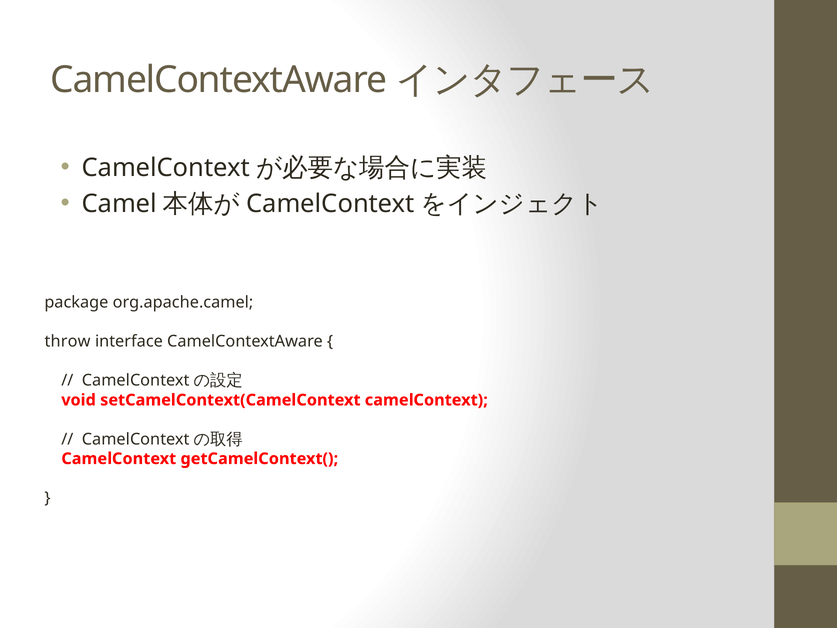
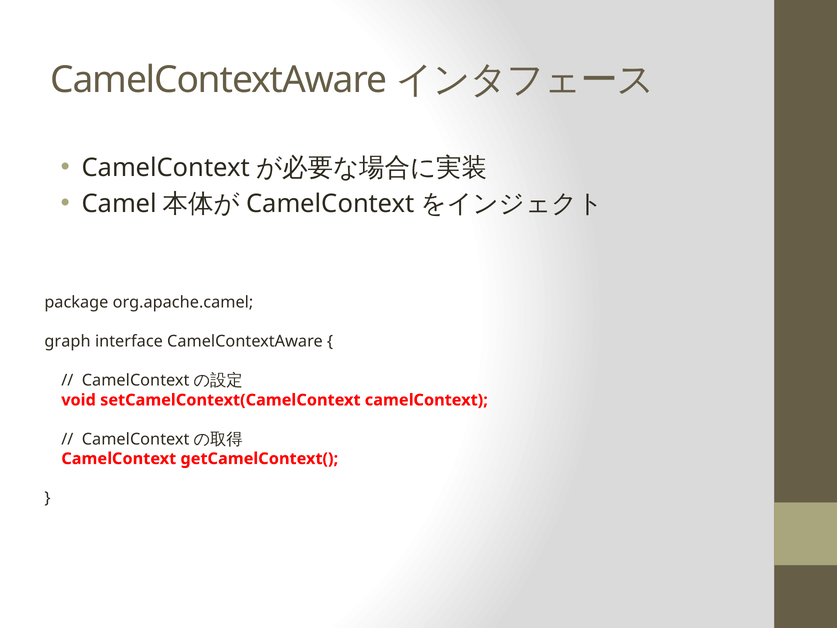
throw: throw -> graph
